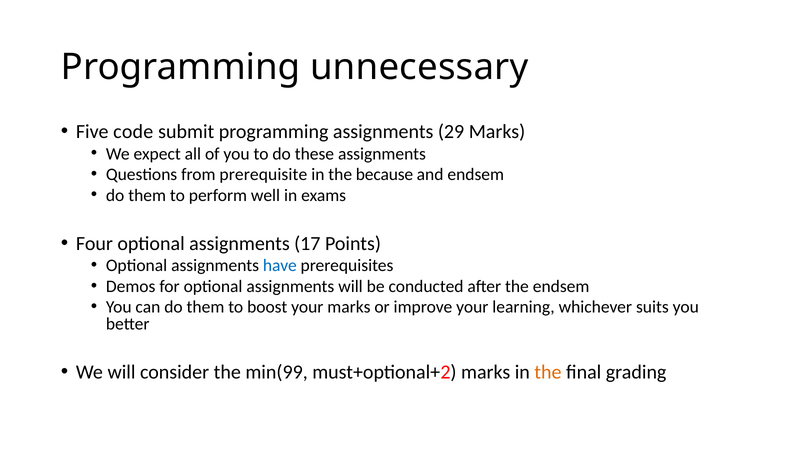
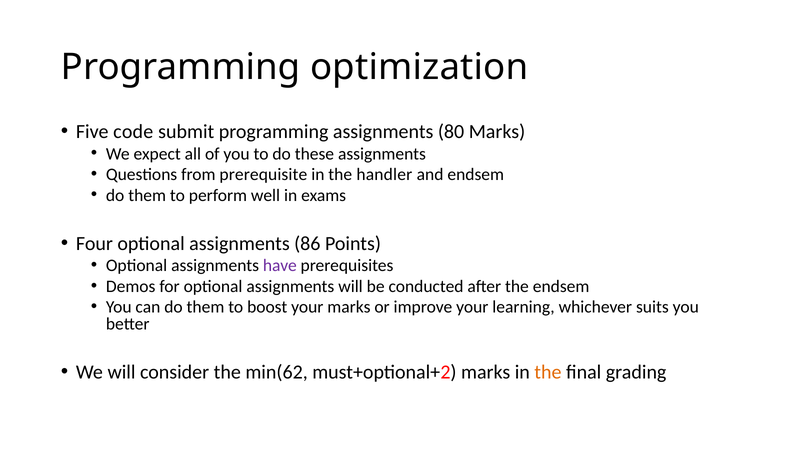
unnecessary: unnecessary -> optimization
29: 29 -> 80
because: because -> handler
17: 17 -> 86
have colour: blue -> purple
min(99: min(99 -> min(62
